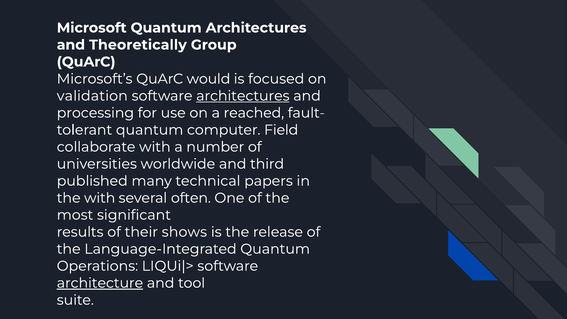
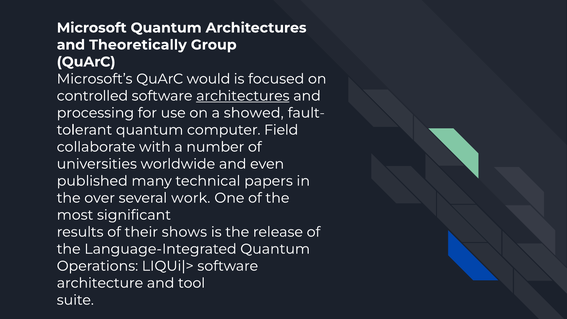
validation: validation -> controlled
reached: reached -> showed
third: third -> even
the with: with -> over
often: often -> work
architecture underline: present -> none
